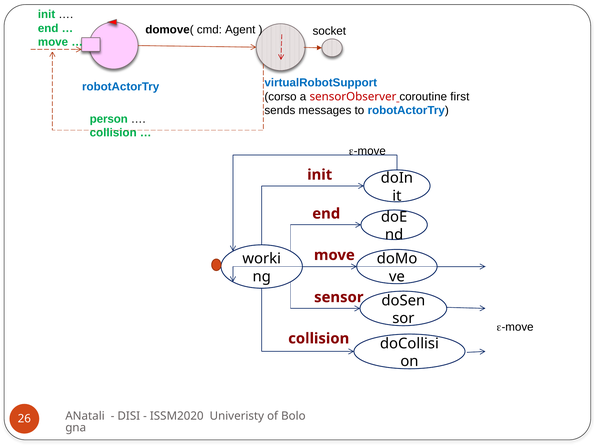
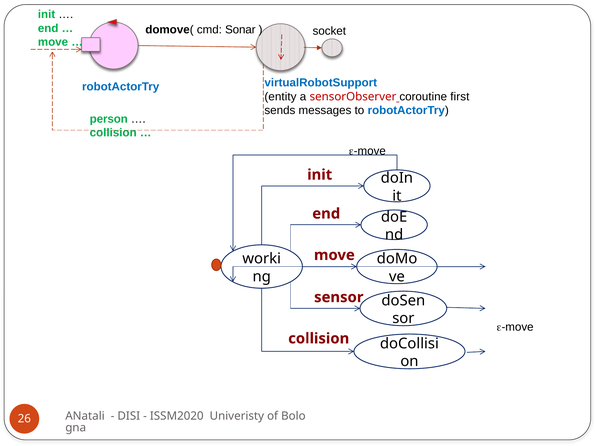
Agent: Agent -> Sonar
corso: corso -> entity
